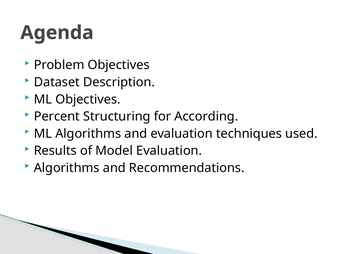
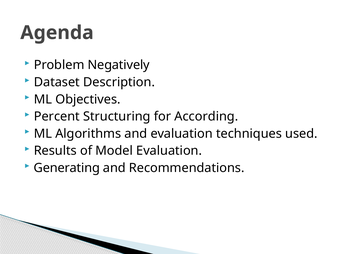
Problem Objectives: Objectives -> Negatively
Algorithms at (67, 168): Algorithms -> Generating
